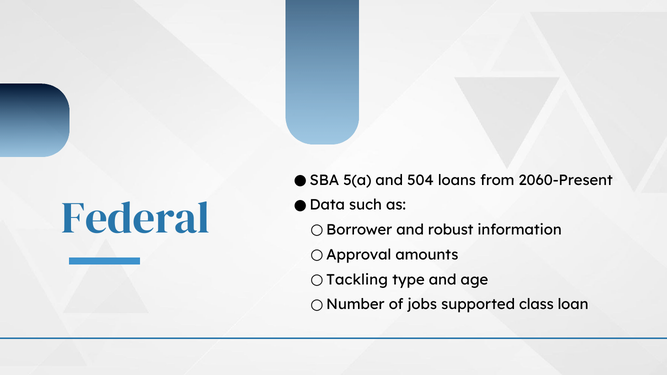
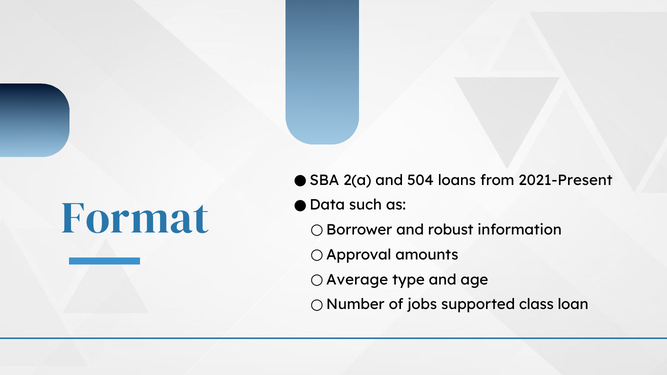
5(a: 5(a -> 2(a
2060-Present: 2060-Present -> 2021-Present
Federal: Federal -> Format
Tackling: Tackling -> Average
